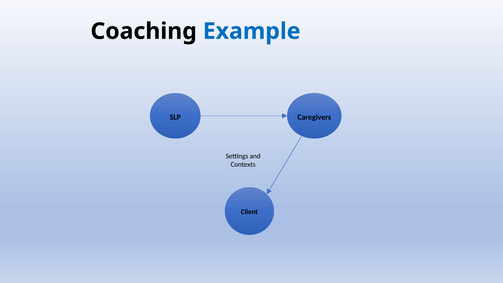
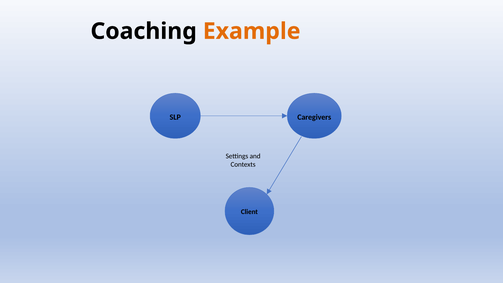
Example colour: blue -> orange
